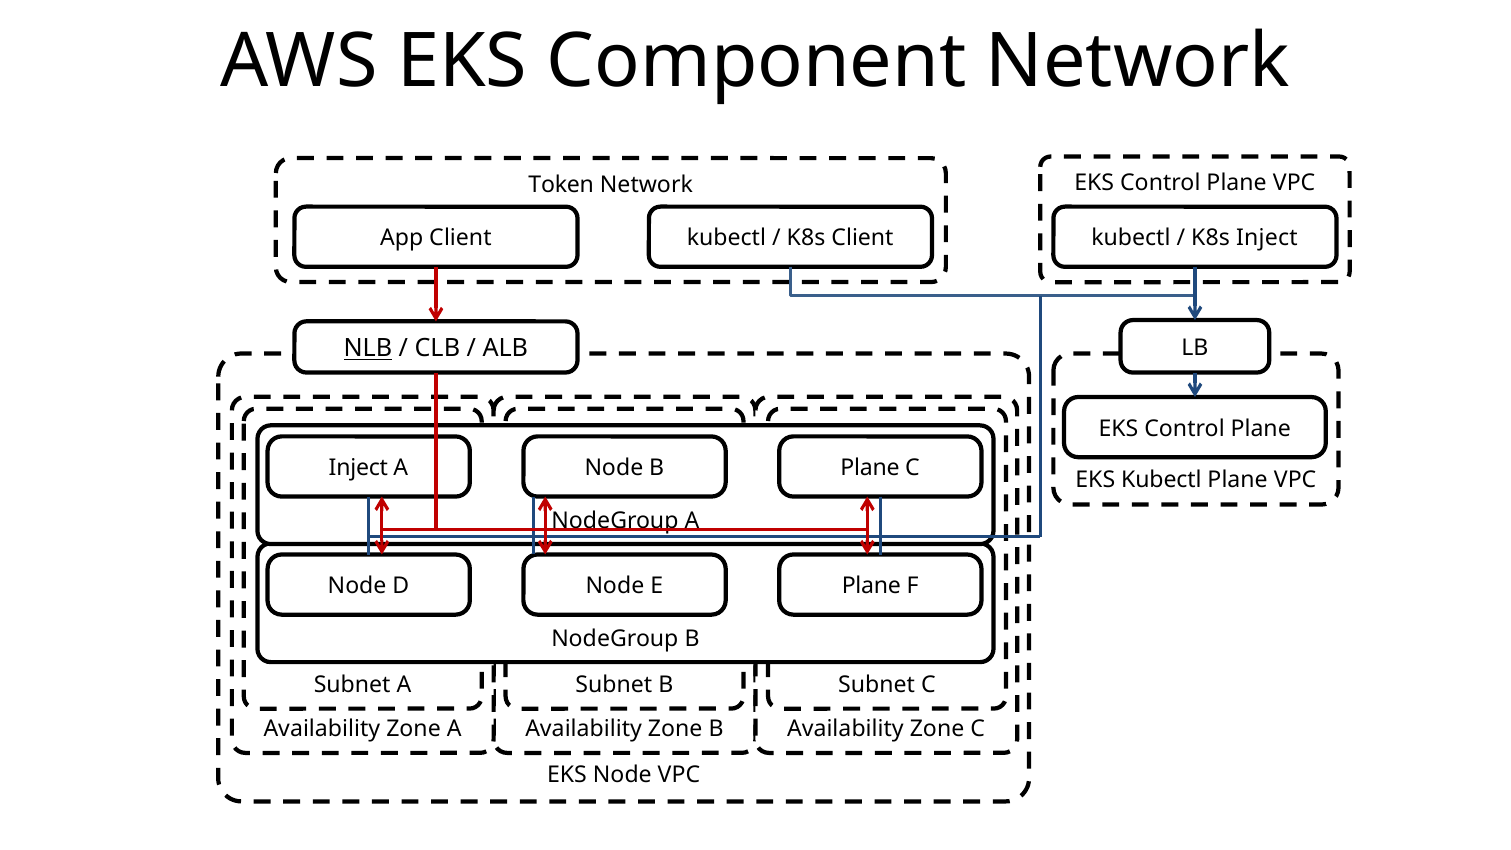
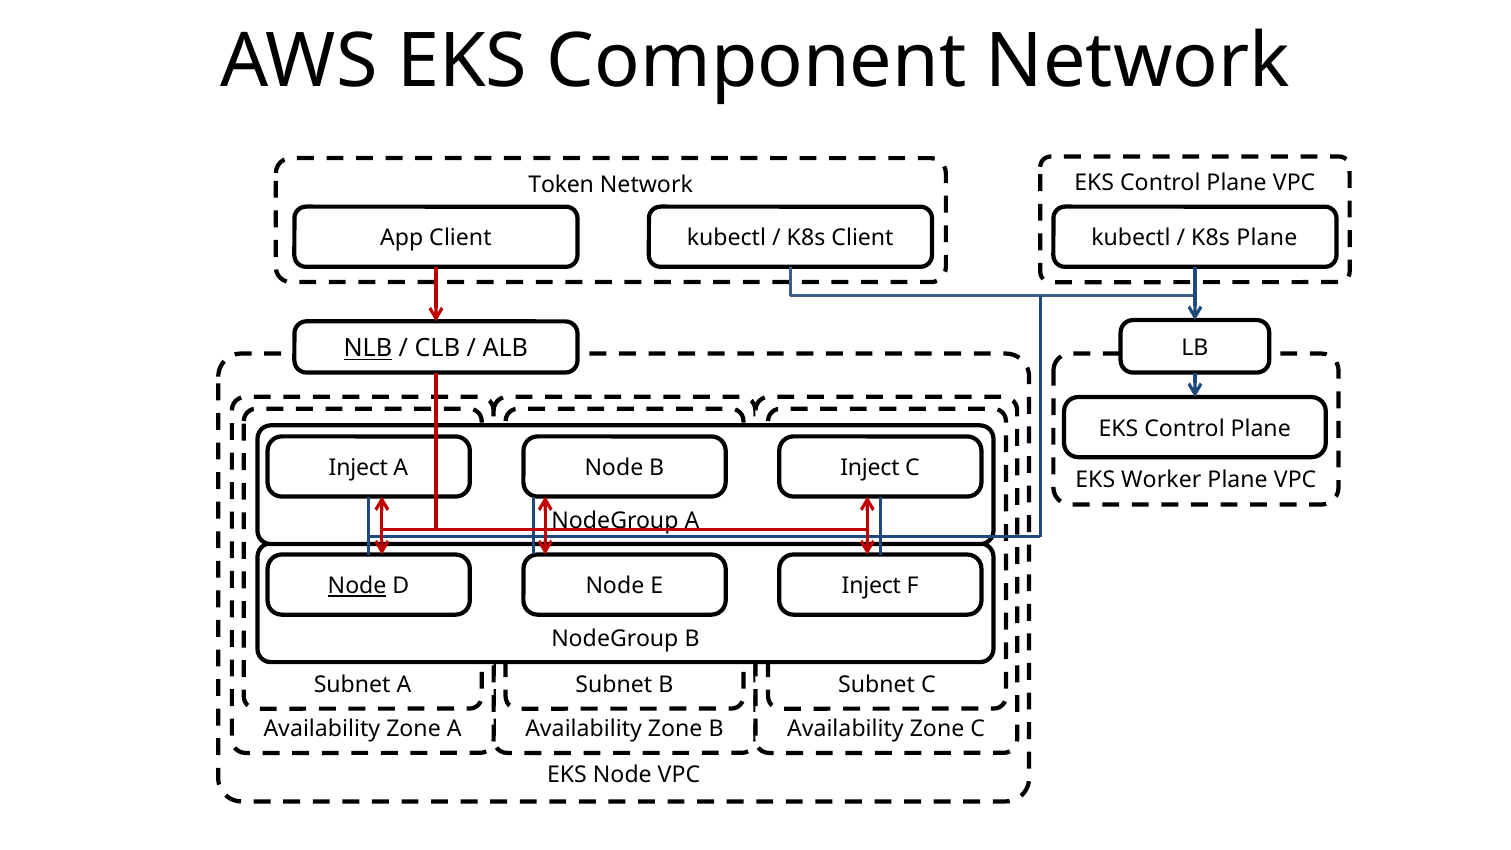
K8s Inject: Inject -> Plane
B Plane: Plane -> Inject
EKS Kubectl: Kubectl -> Worker
Node at (357, 586) underline: none -> present
E Plane: Plane -> Inject
